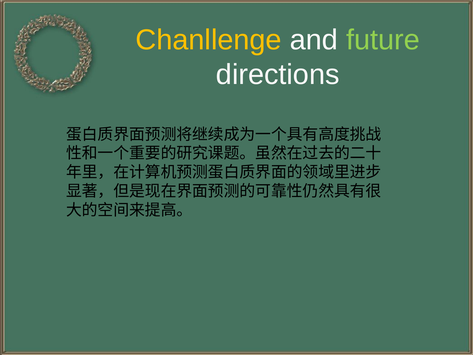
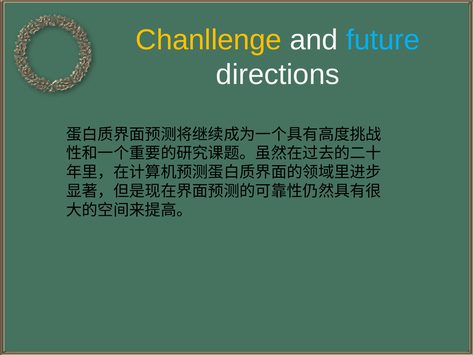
future colour: light green -> light blue
